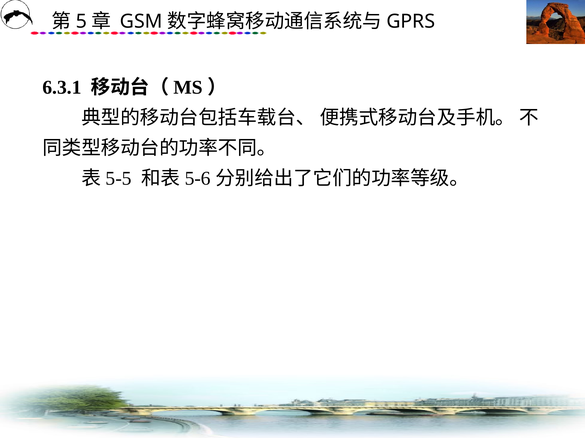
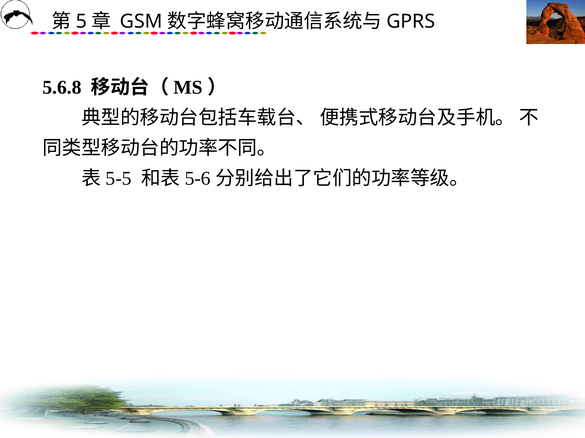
6.3.1: 6.3.1 -> 5.6.8
